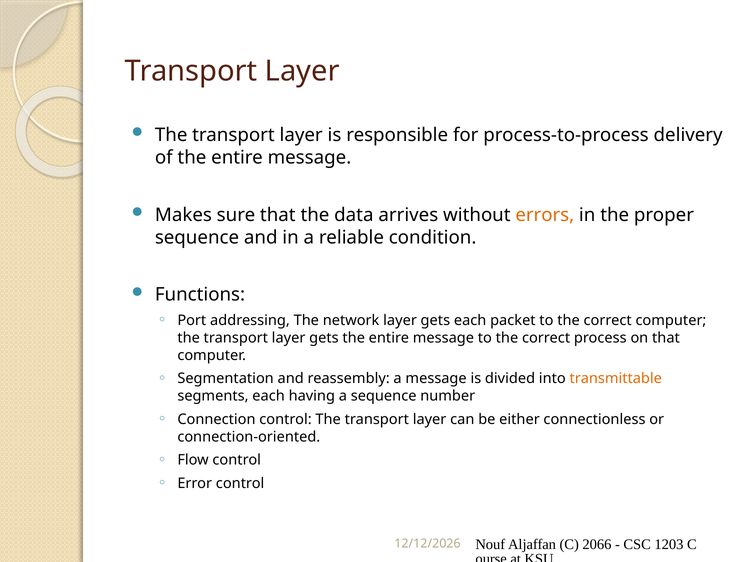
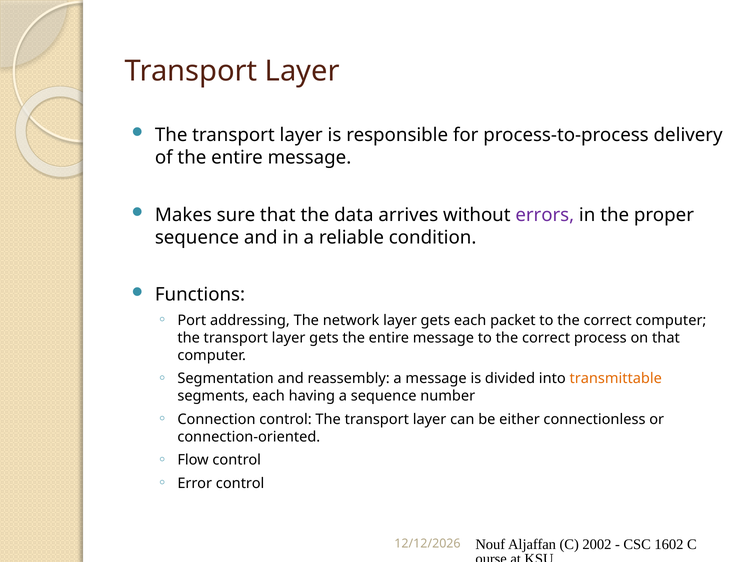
errors colour: orange -> purple
2066: 2066 -> 2002
1203: 1203 -> 1602
